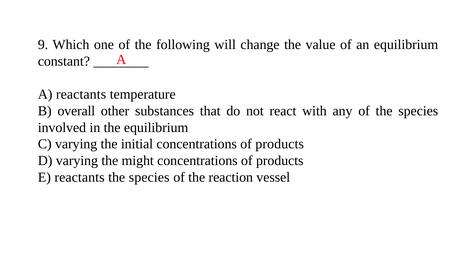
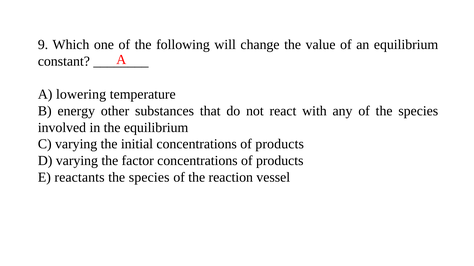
A reactants: reactants -> lowering
overall: overall -> energy
might: might -> factor
